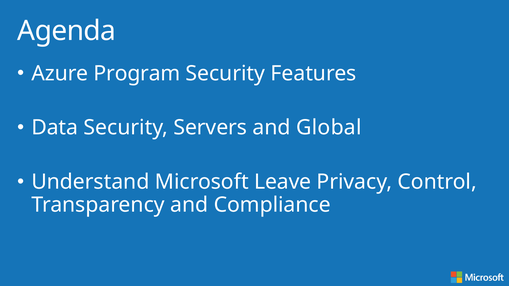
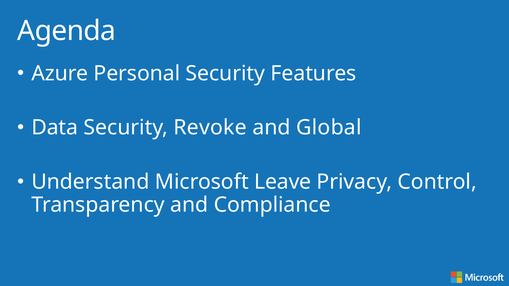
Program: Program -> Personal
Servers: Servers -> Revoke
